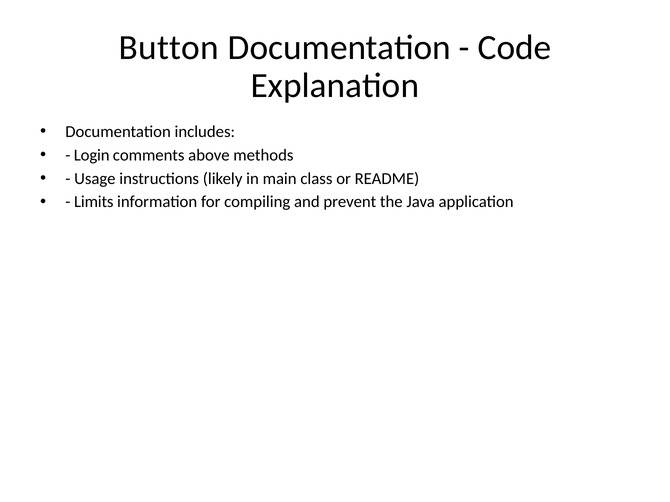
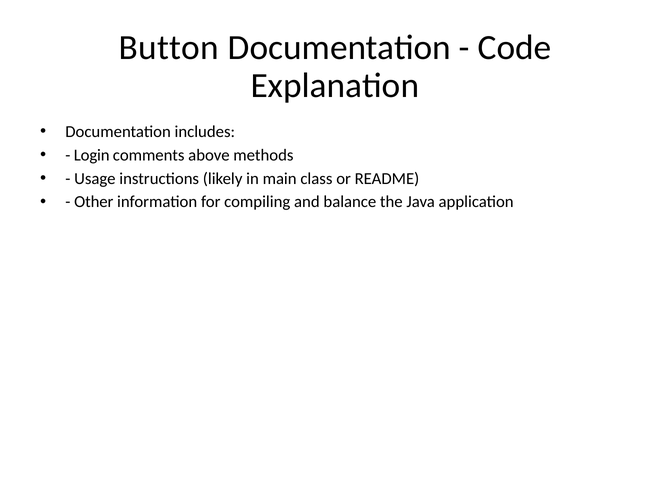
Limits: Limits -> Other
prevent: prevent -> balance
